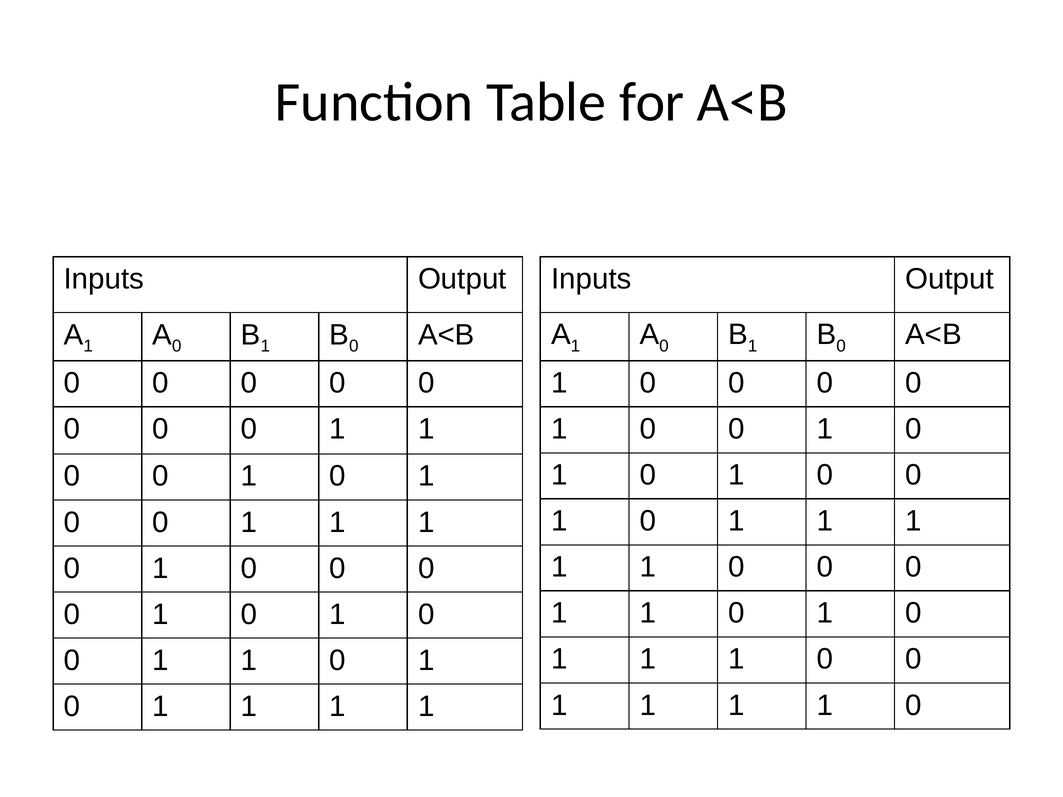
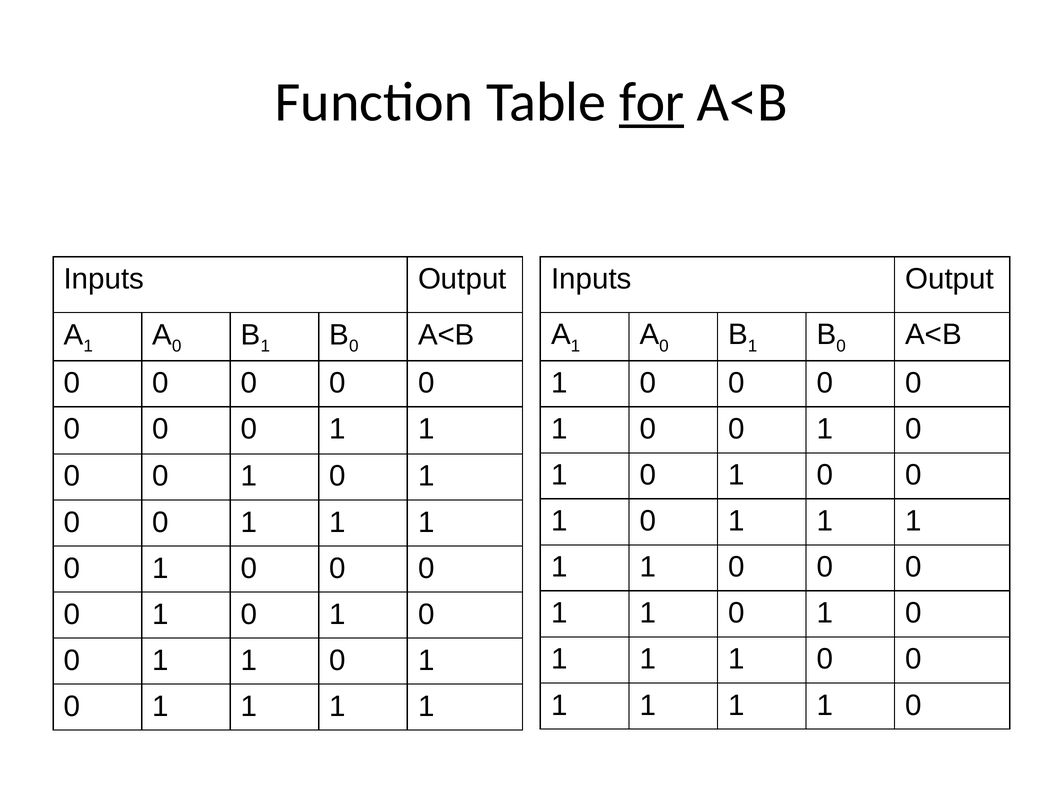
for underline: none -> present
